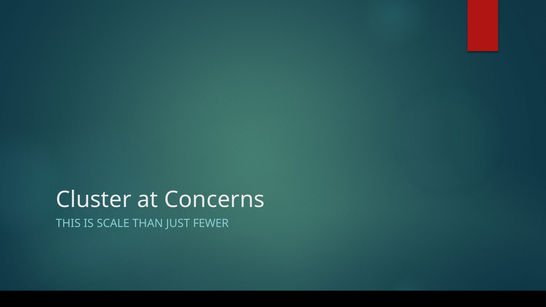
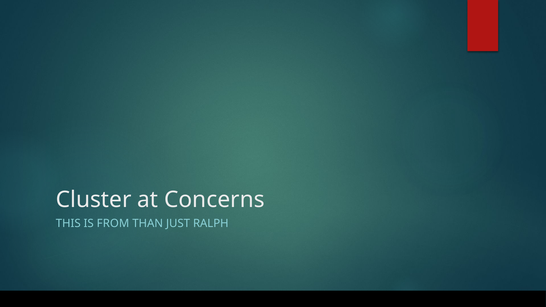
SCALE: SCALE -> FROM
FEWER: FEWER -> RALPH
